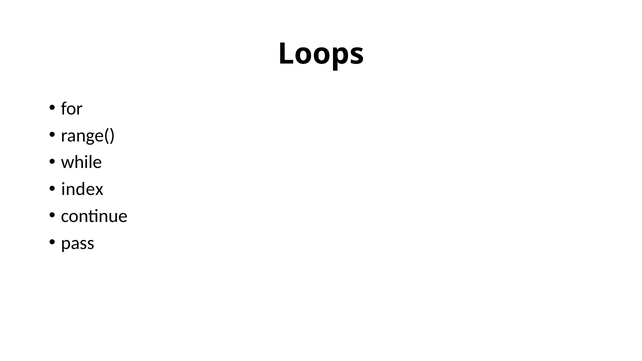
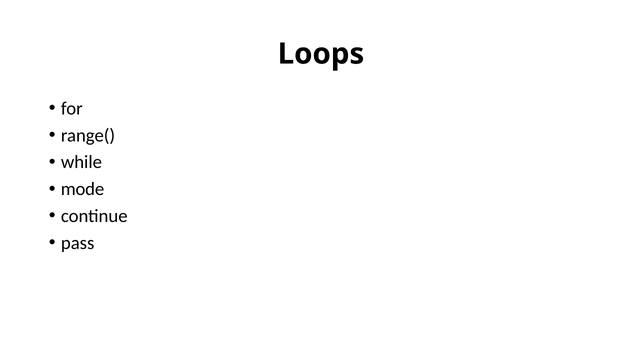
index: index -> mode
